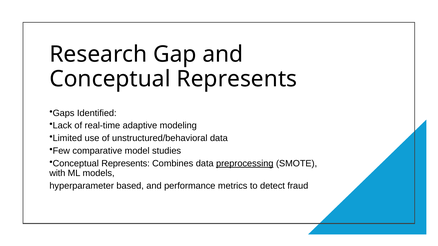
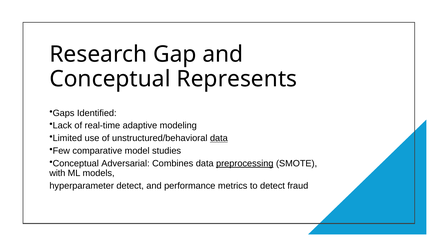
data at (219, 138) underline: none -> present
Represents at (126, 164): Represents -> Adversarial
hyperparameter based: based -> detect
